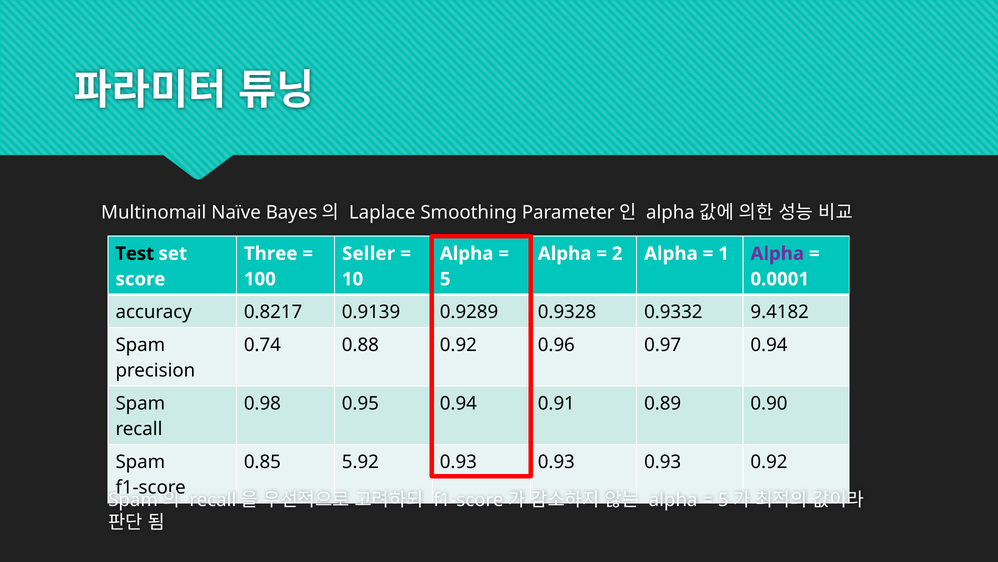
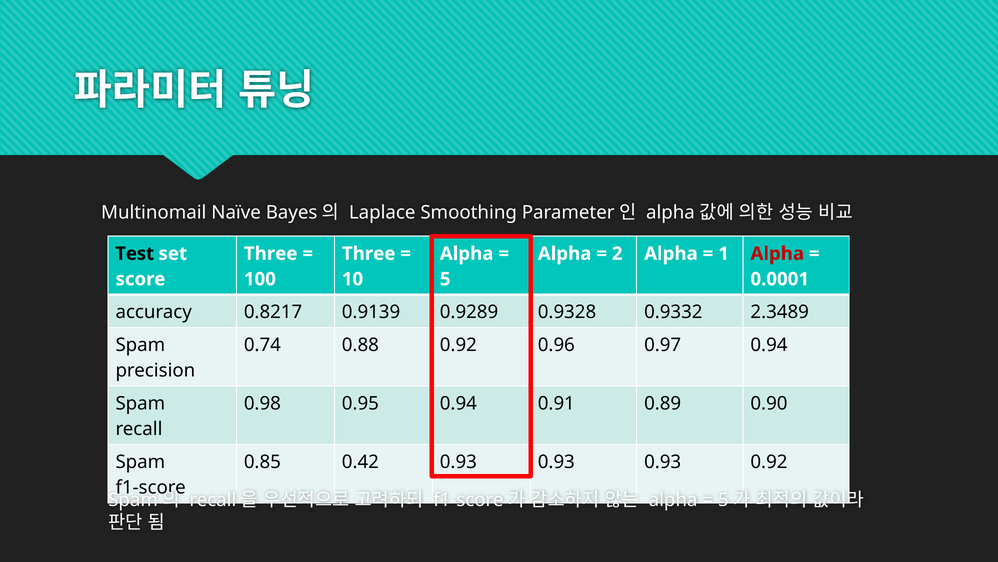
Seller at (369, 253): Seller -> Three
Alpha at (777, 253) colour: purple -> red
9.4182: 9.4182 -> 2.3489
5.92: 5.92 -> 0.42
